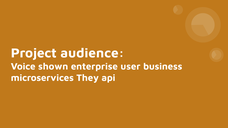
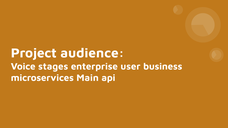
shown: shown -> stages
They: They -> Main
